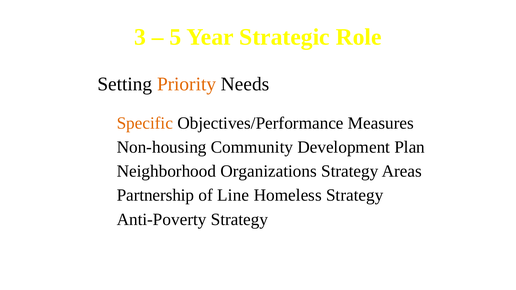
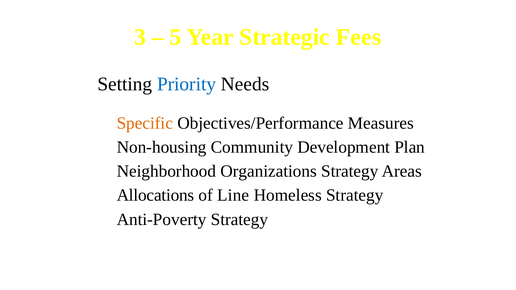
Role: Role -> Fees
Priority colour: orange -> blue
Partnership: Partnership -> Allocations
